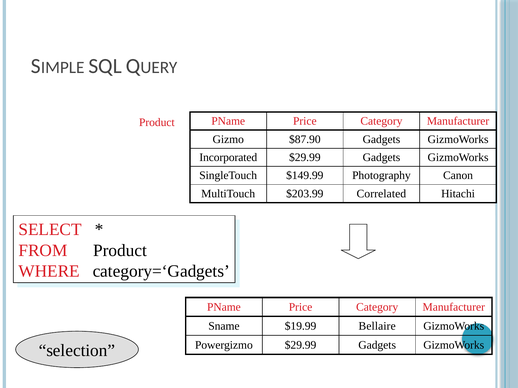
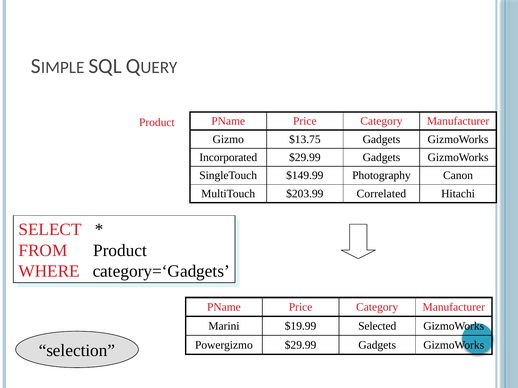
$87.90: $87.90 -> $13.75
Sname: Sname -> Marini
Bellaire: Bellaire -> Selected
